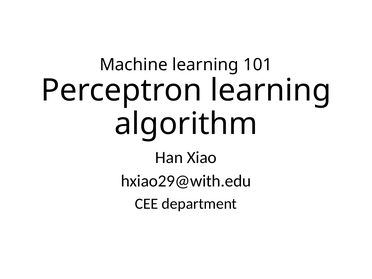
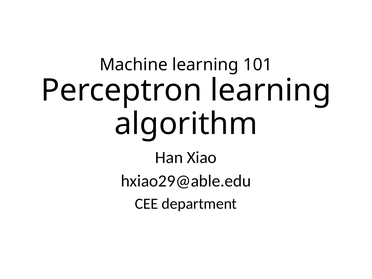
hxiao29@with.edu: hxiao29@with.edu -> hxiao29@able.edu
